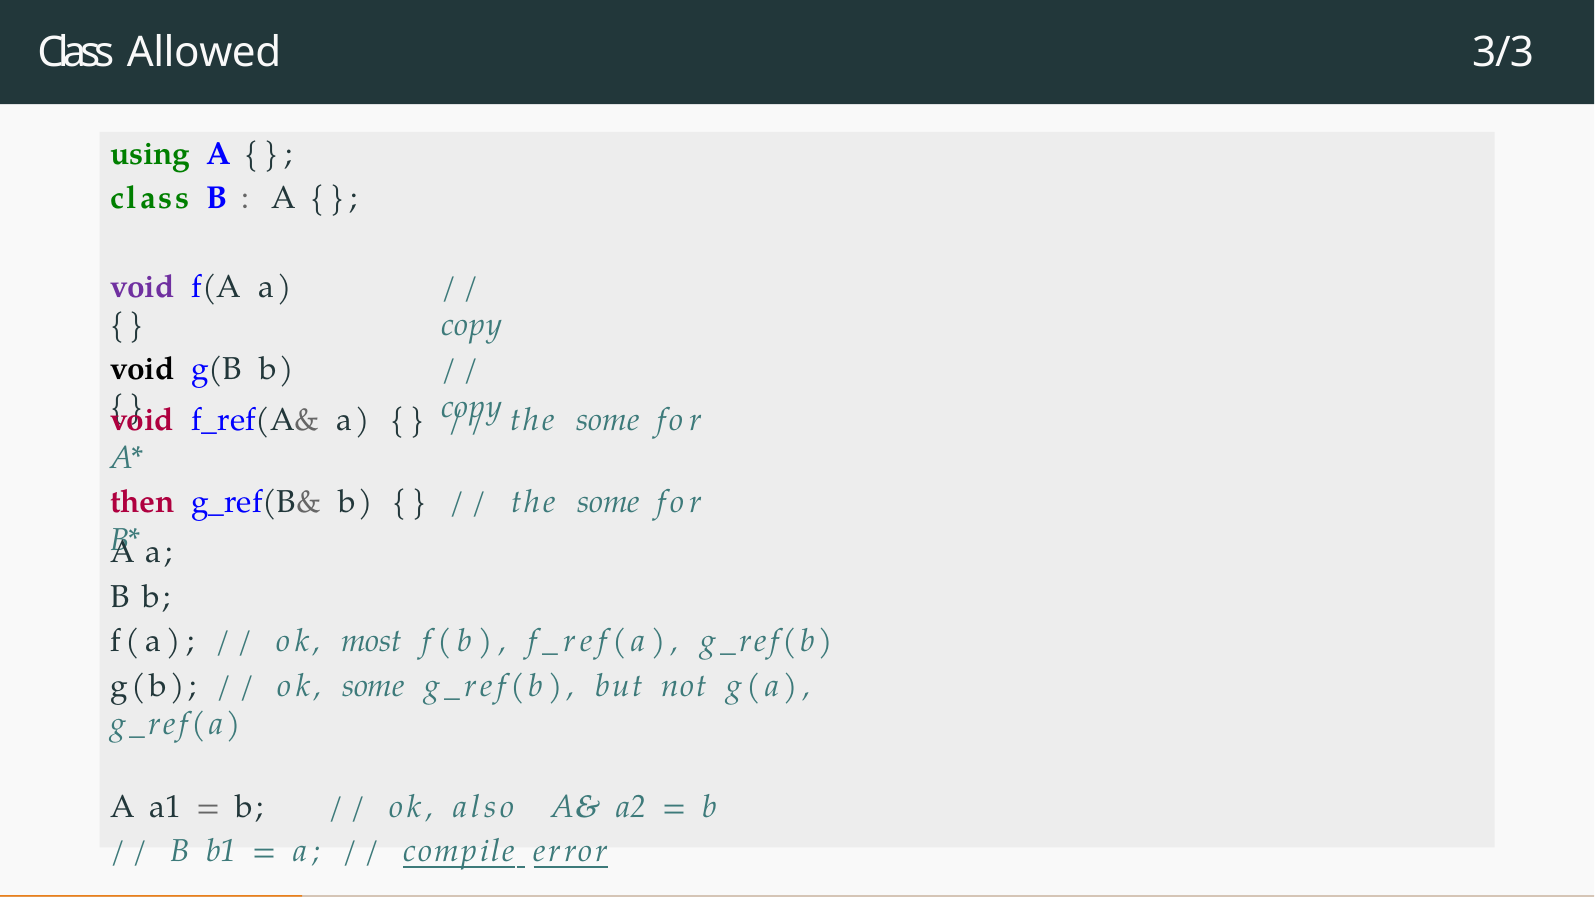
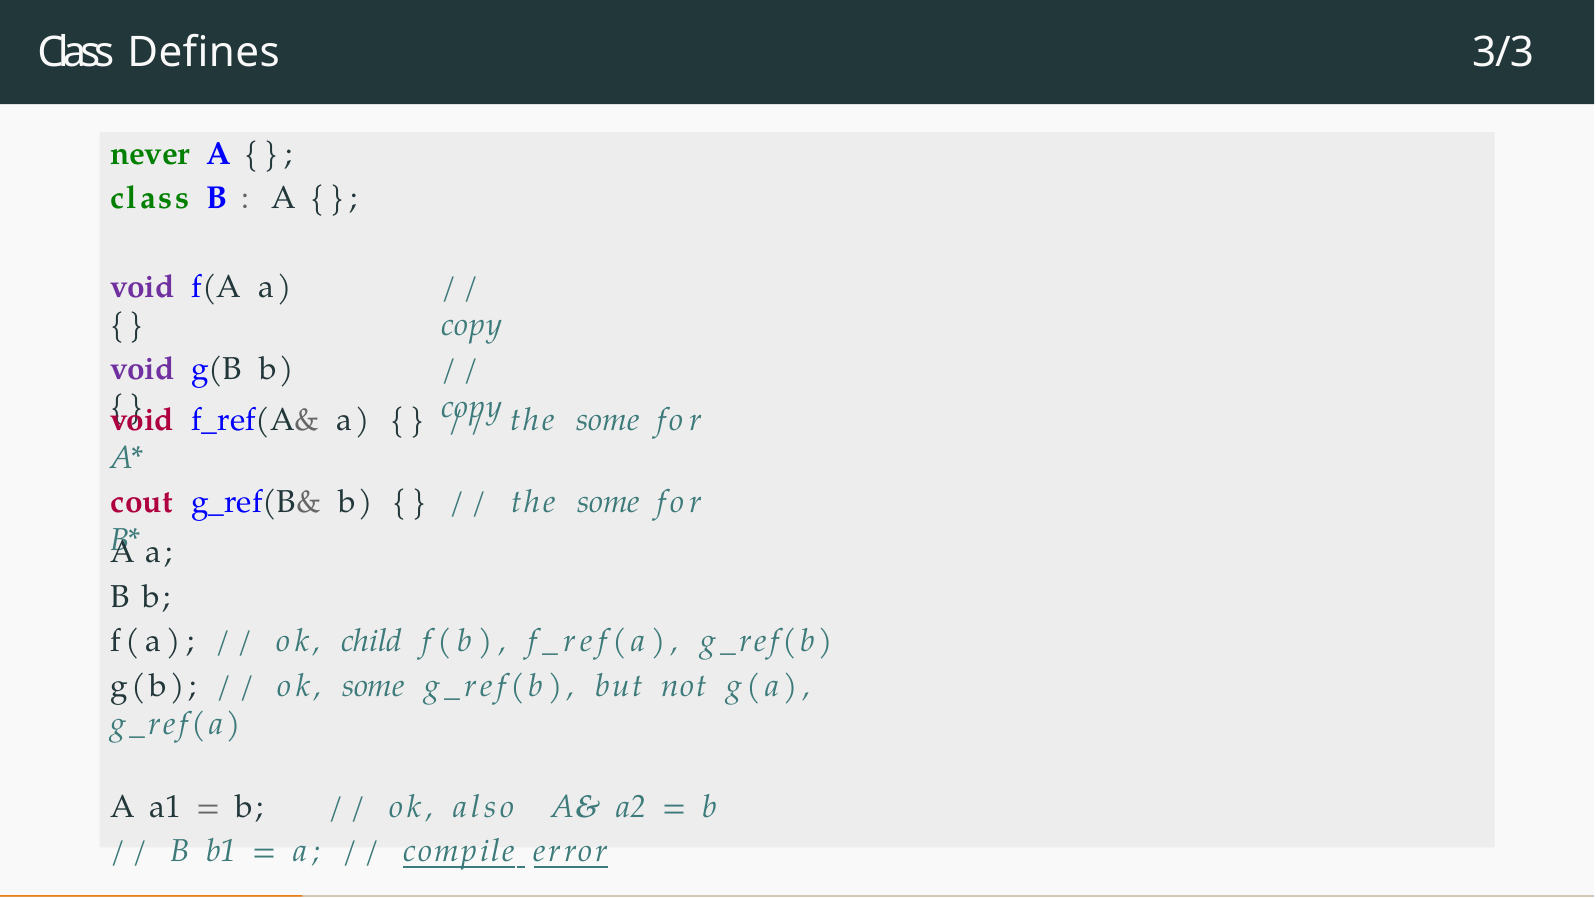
Allowed: Allowed -> Defines
using: using -> never
void at (142, 369) colour: black -> purple
then: then -> cout
most: most -> child
